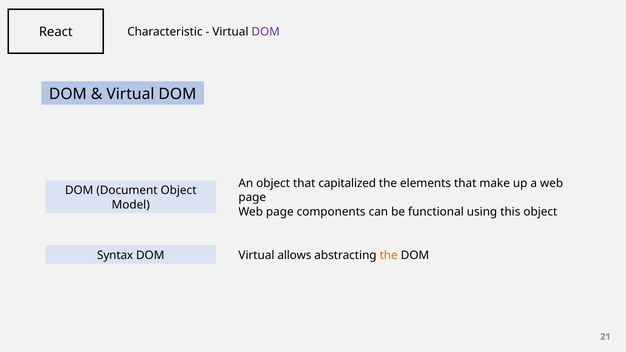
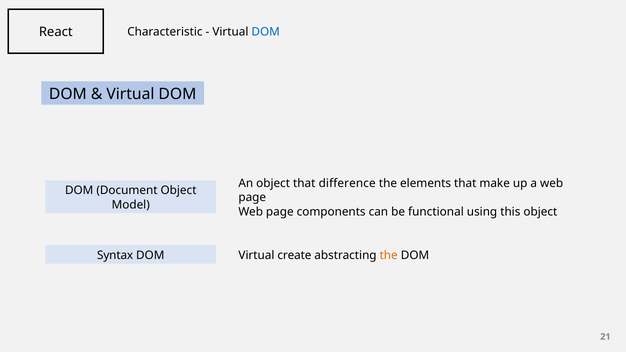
DOM at (266, 32) colour: purple -> blue
capitalized: capitalized -> difference
allows: allows -> create
